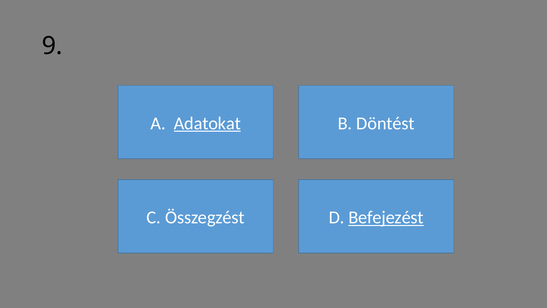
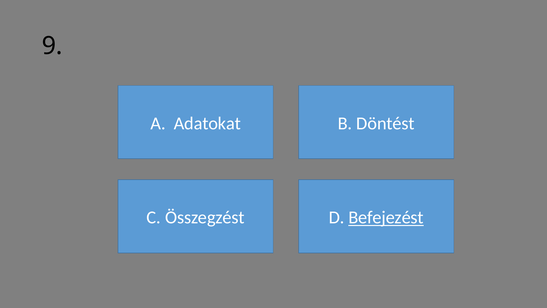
Adatokat underline: present -> none
